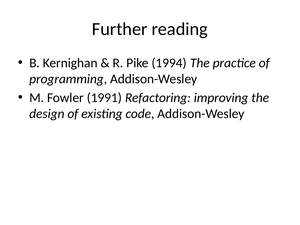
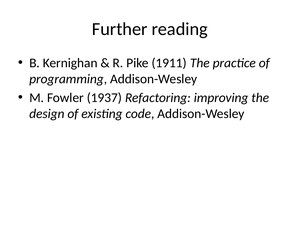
1994: 1994 -> 1911
1991: 1991 -> 1937
